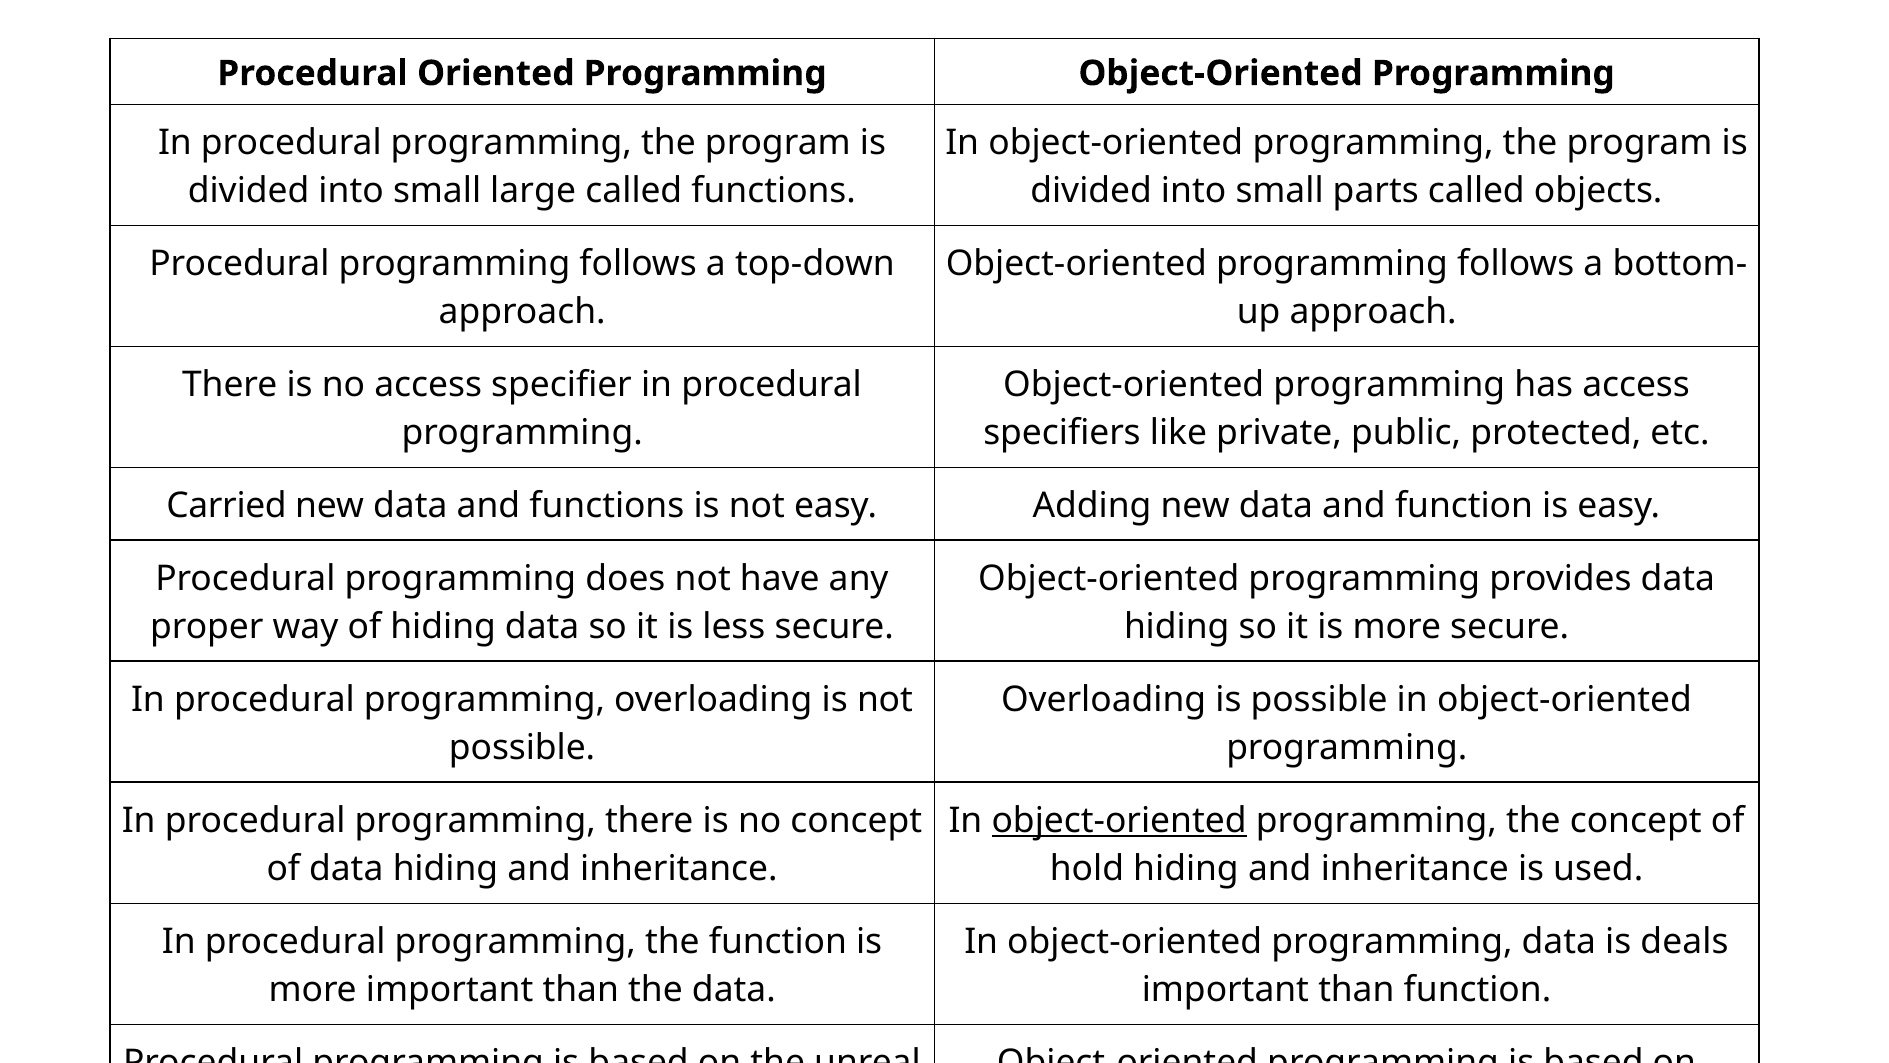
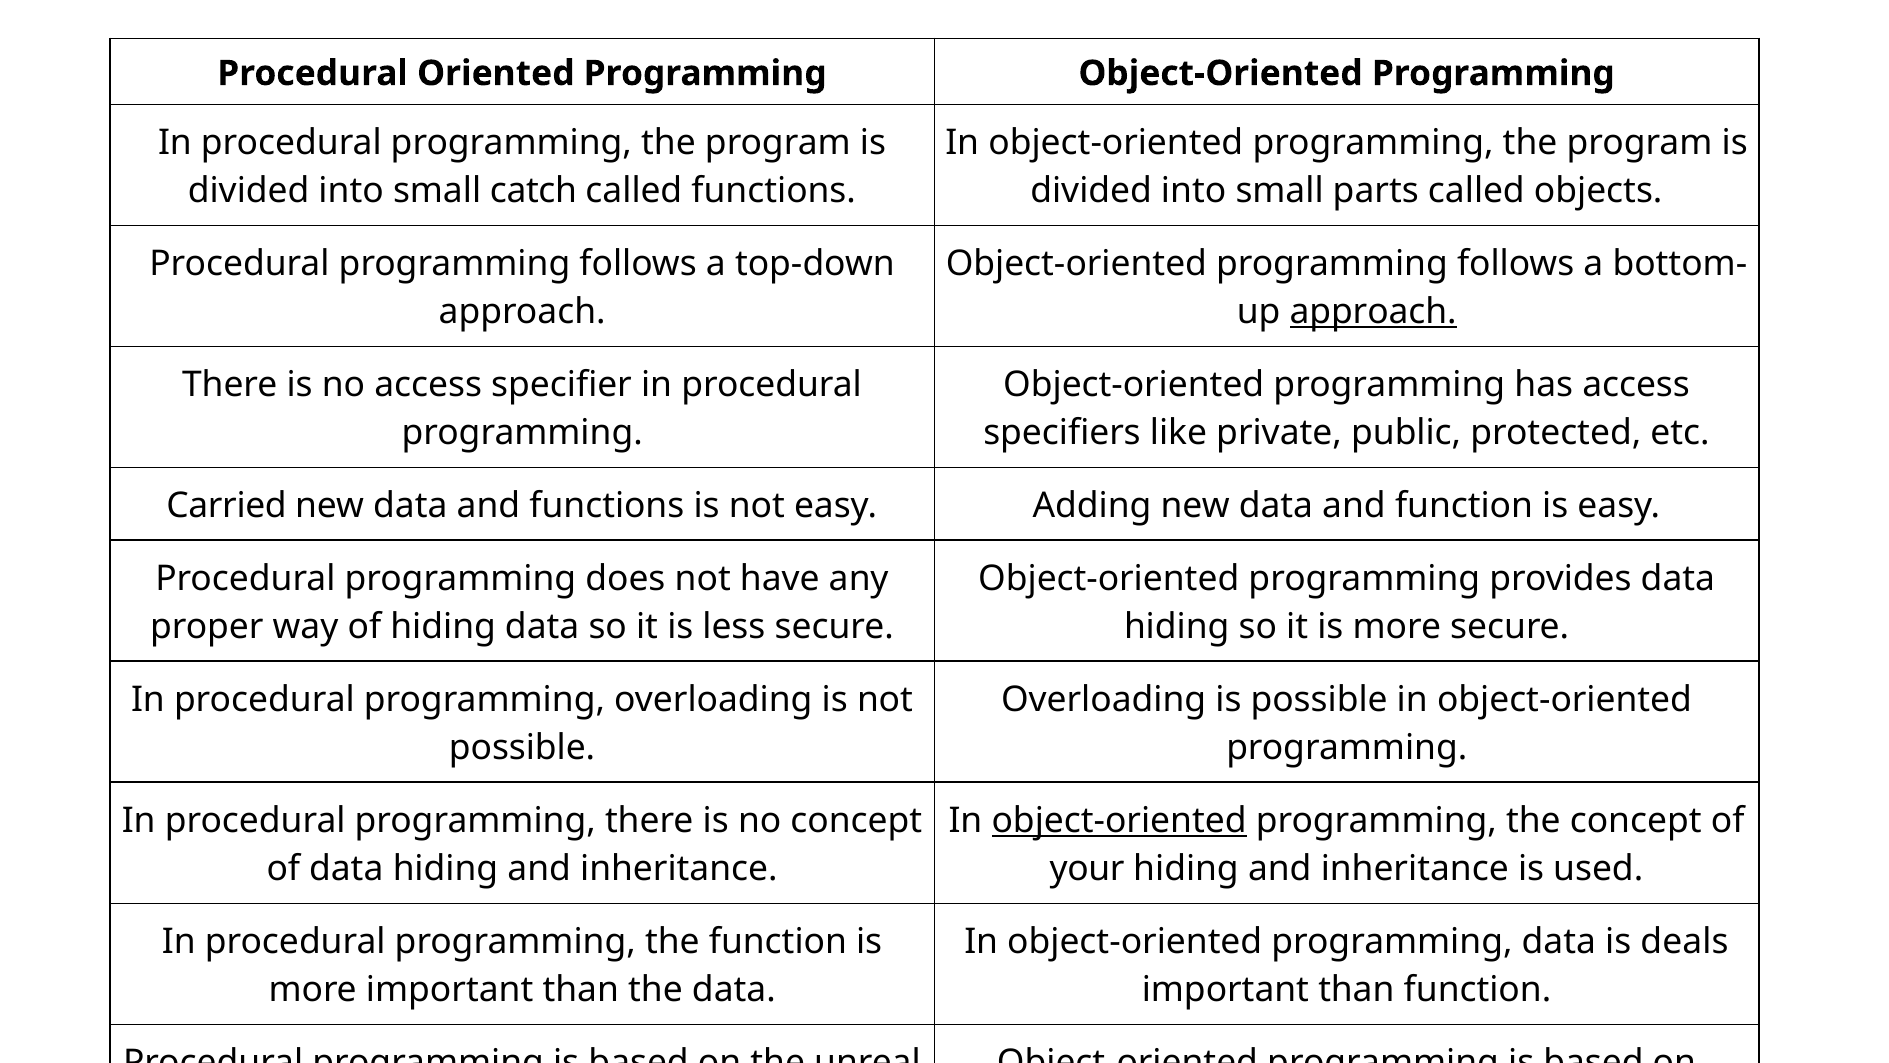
small large: large -> catch
approach at (1373, 312) underline: none -> present
hold: hold -> your
